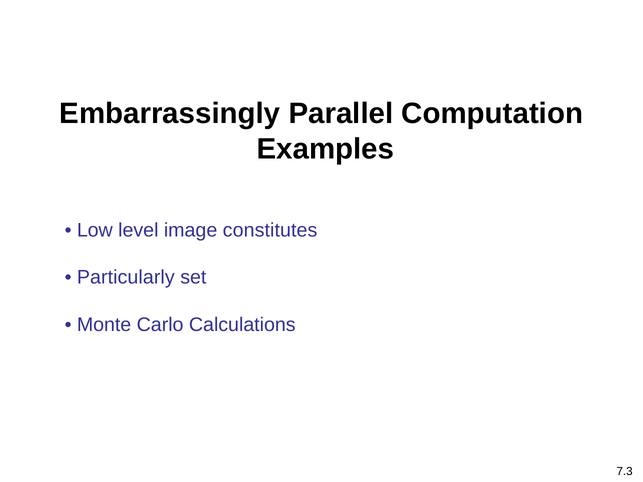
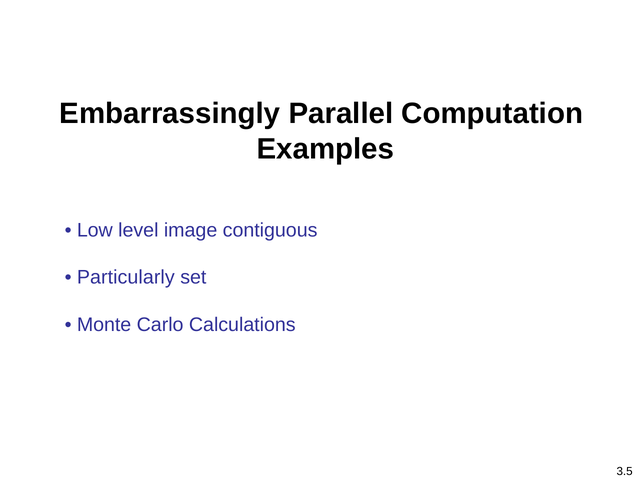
constitutes: constitutes -> contiguous
7.3: 7.3 -> 3.5
